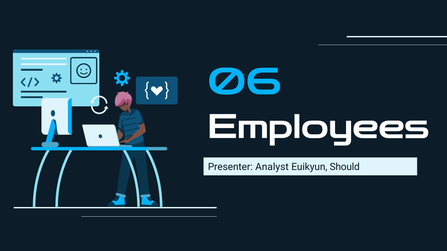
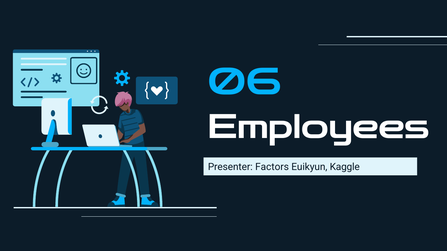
Analyst: Analyst -> Factors
Should: Should -> Kaggle
